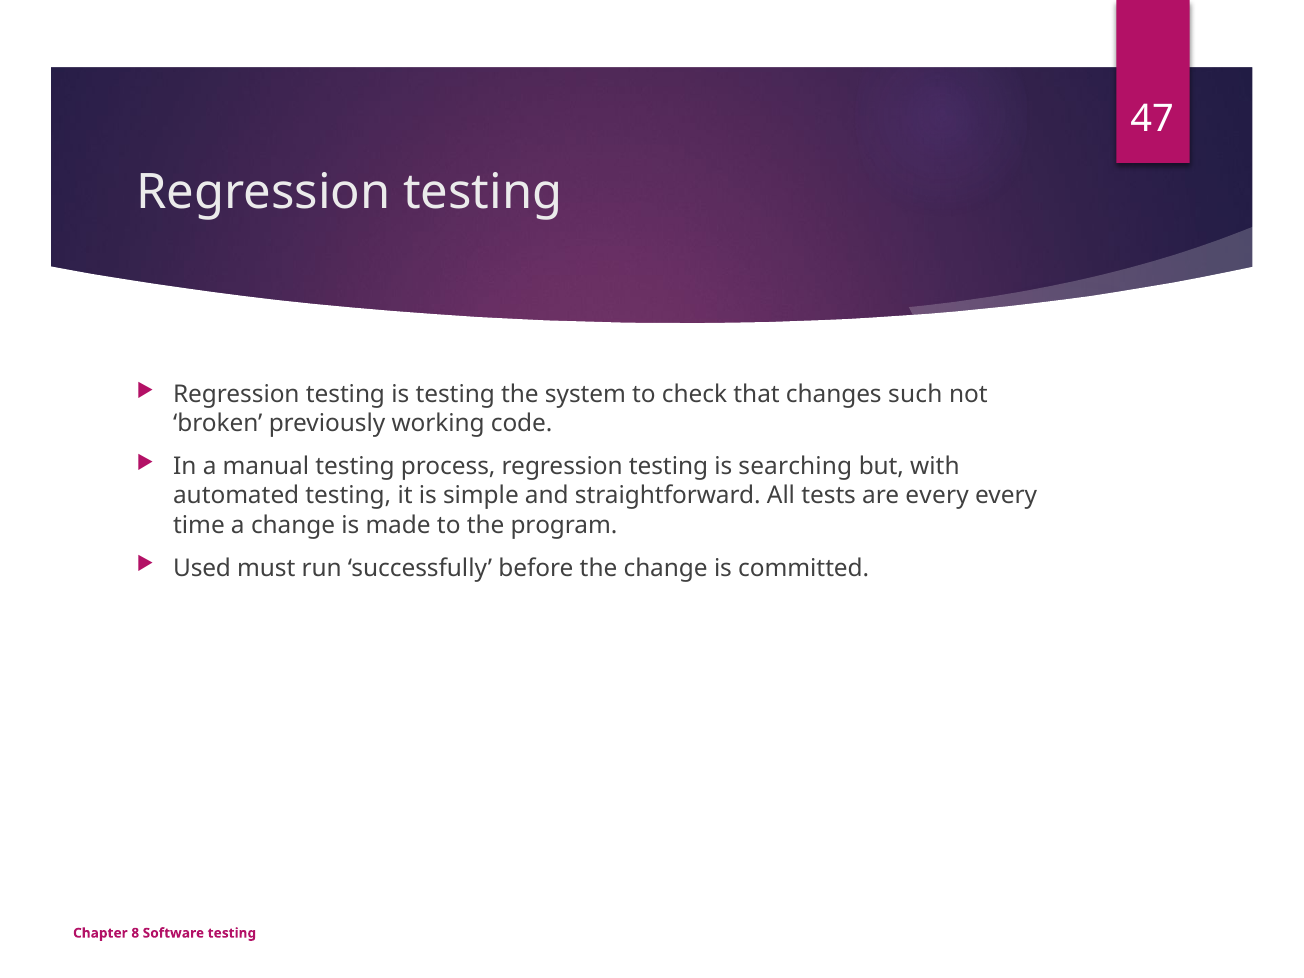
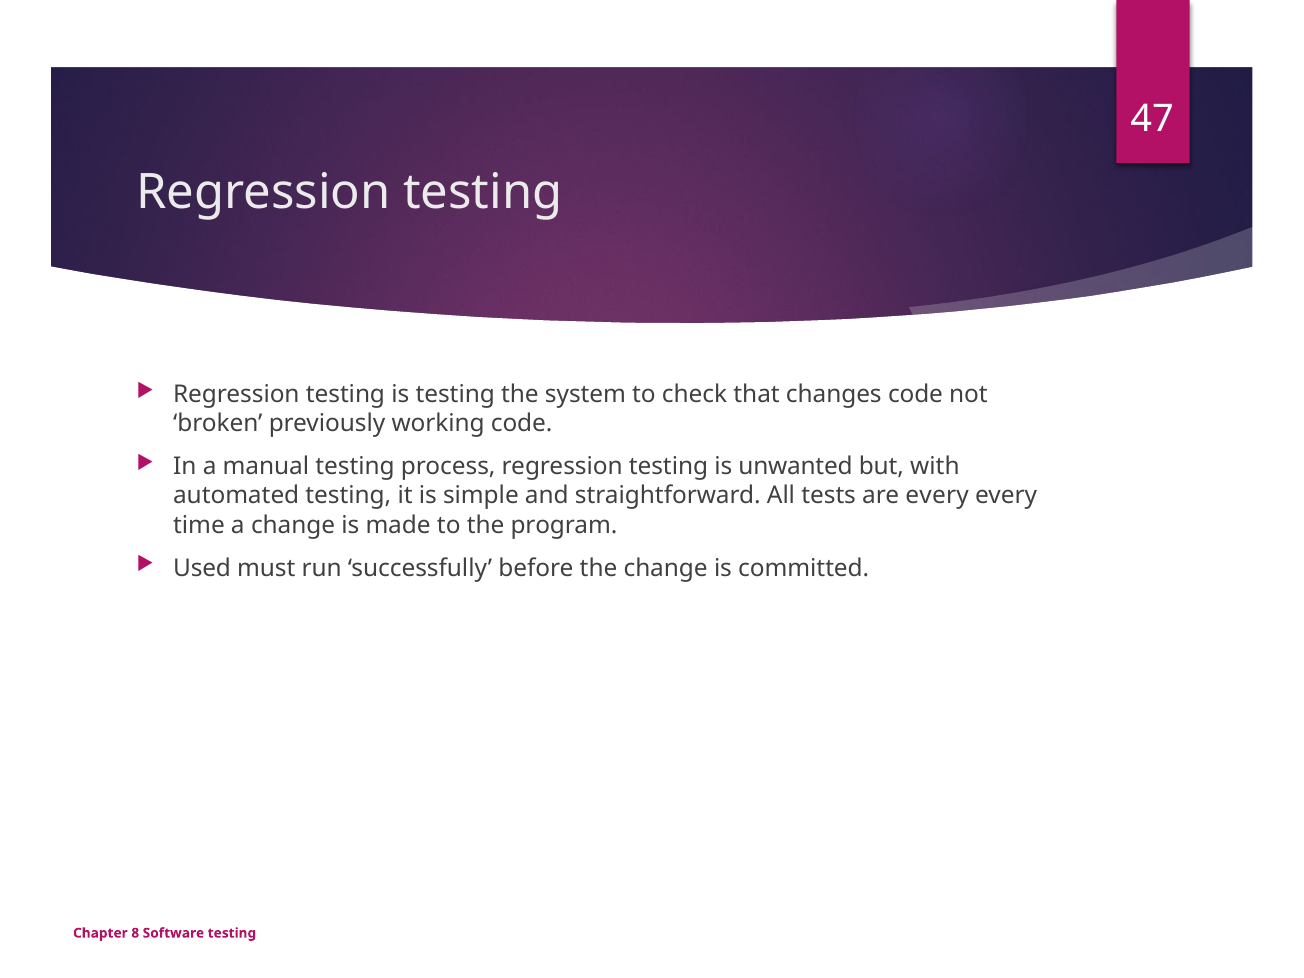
changes such: such -> code
searching: searching -> unwanted
